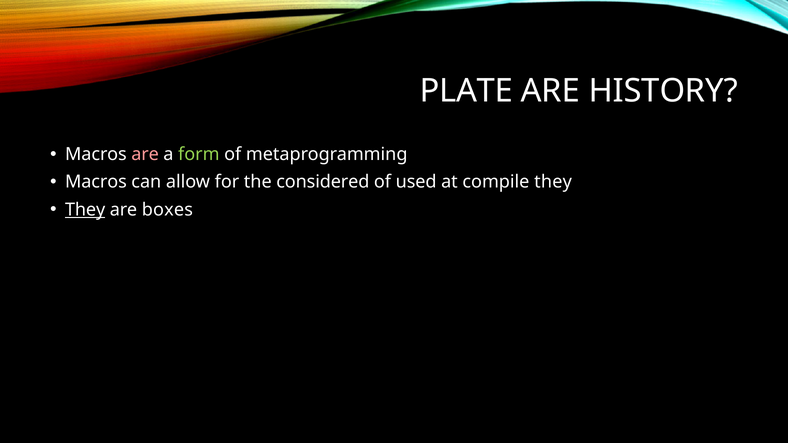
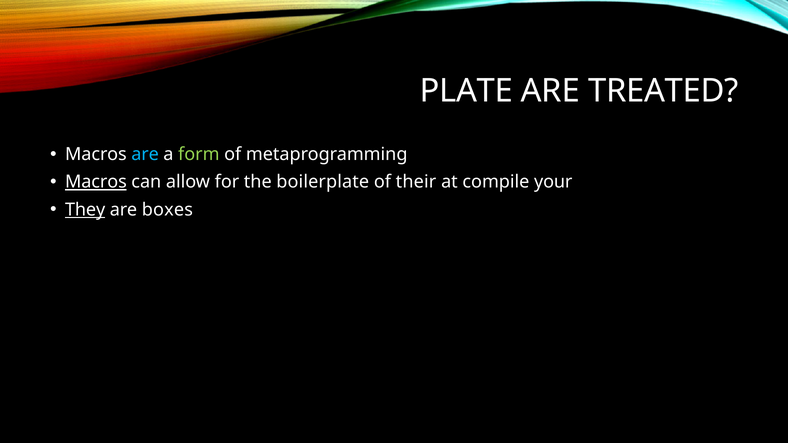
HISTORY: HISTORY -> TREATED
are at (145, 154) colour: pink -> light blue
Macros at (96, 182) underline: none -> present
considered: considered -> boilerplate
used: used -> their
compile they: they -> your
